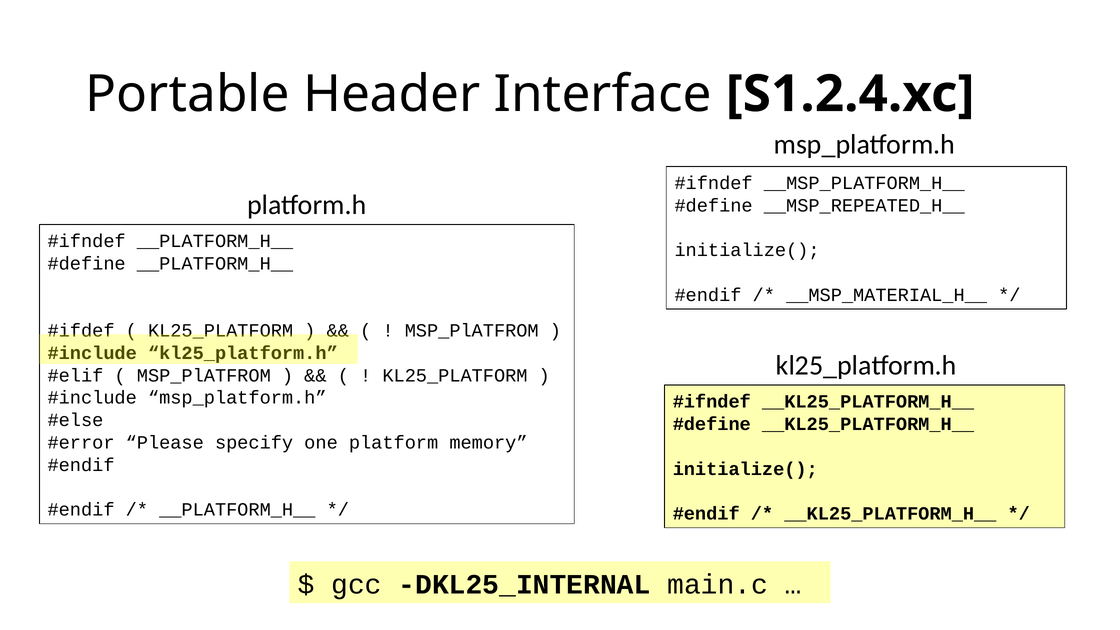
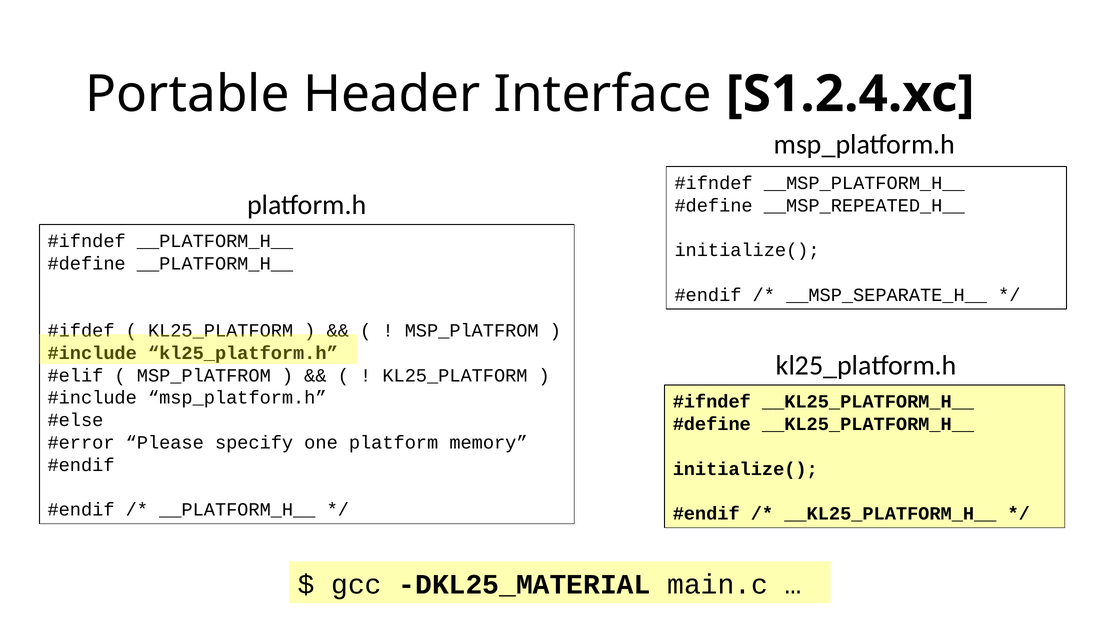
__MSP_MATERIAL_H__: __MSP_MATERIAL_H__ -> __MSP_SEPARATE_H__
DKL25_INTERNAL: DKL25_INTERNAL -> DKL25_MATERIAL
